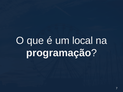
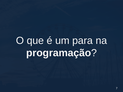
local: local -> para
